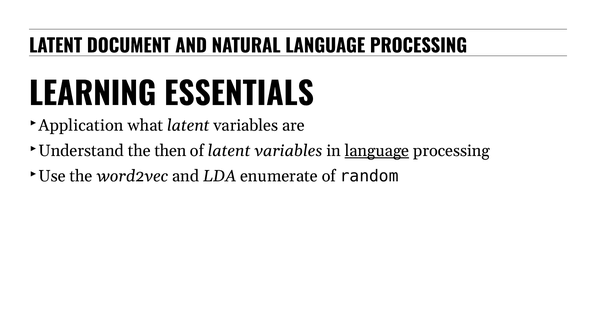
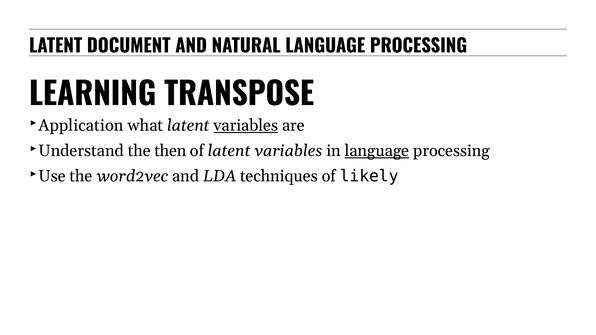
ESSENTIALS: ESSENTIALS -> TRANSPOSE
variables at (246, 125) underline: none -> present
enumerate: enumerate -> techniques
random: random -> likely
